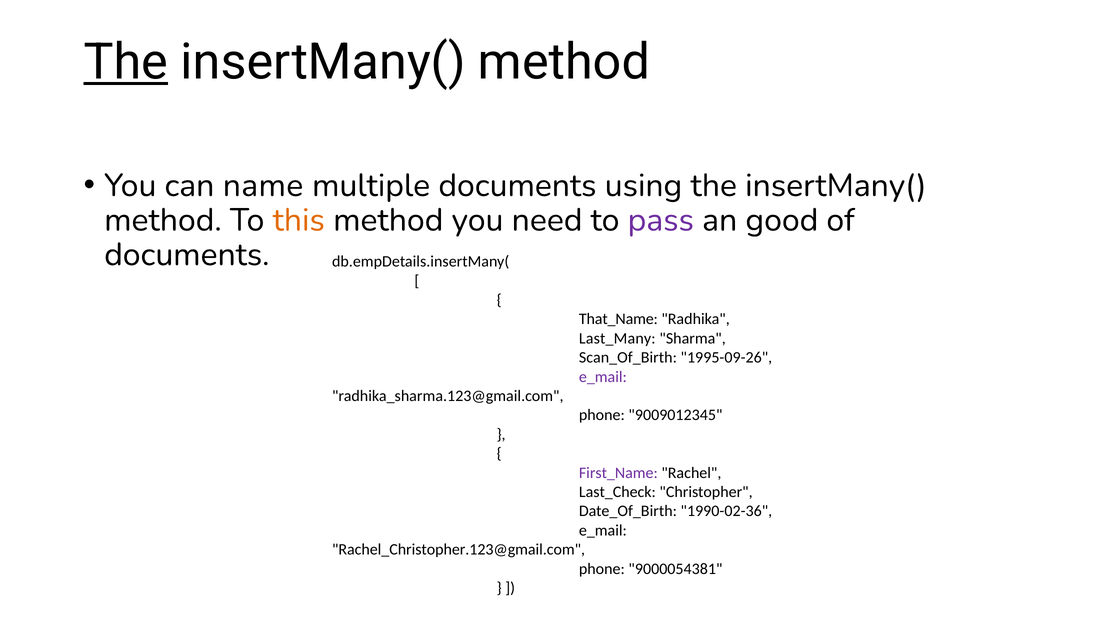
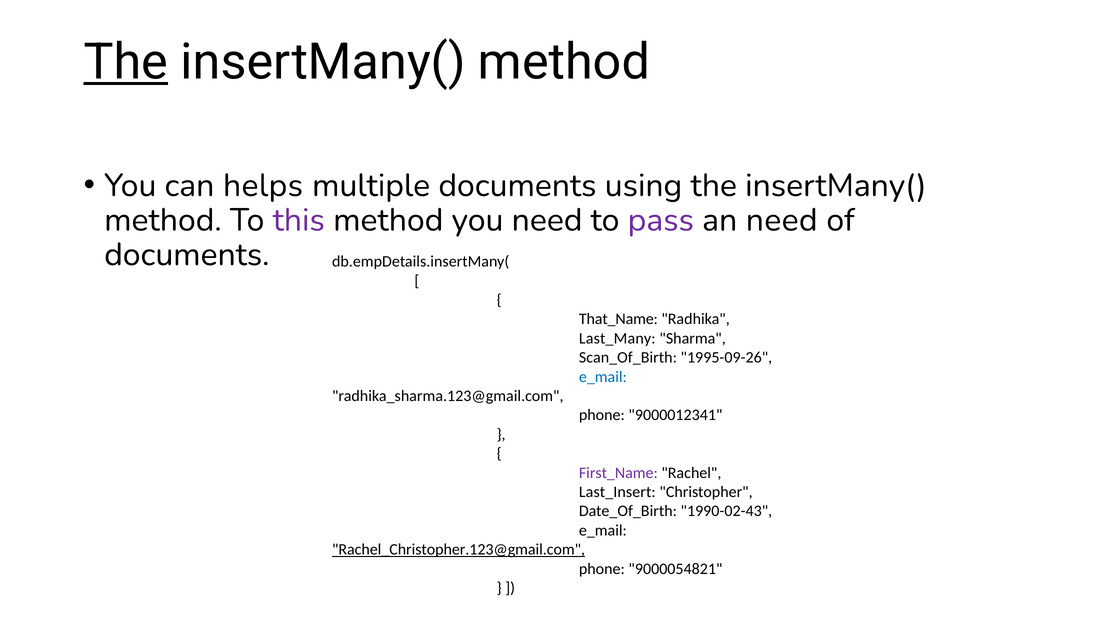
name: name -> helps
this colour: orange -> purple
an good: good -> need
e_mail at (603, 377) colour: purple -> blue
9009012345: 9009012345 -> 9000012341
Last_Check: Last_Check -> Last_Insert
1990-02-36: 1990-02-36 -> 1990-02-43
Rachel_Christopher.123@gmail.com underline: none -> present
9000054381: 9000054381 -> 9000054821
